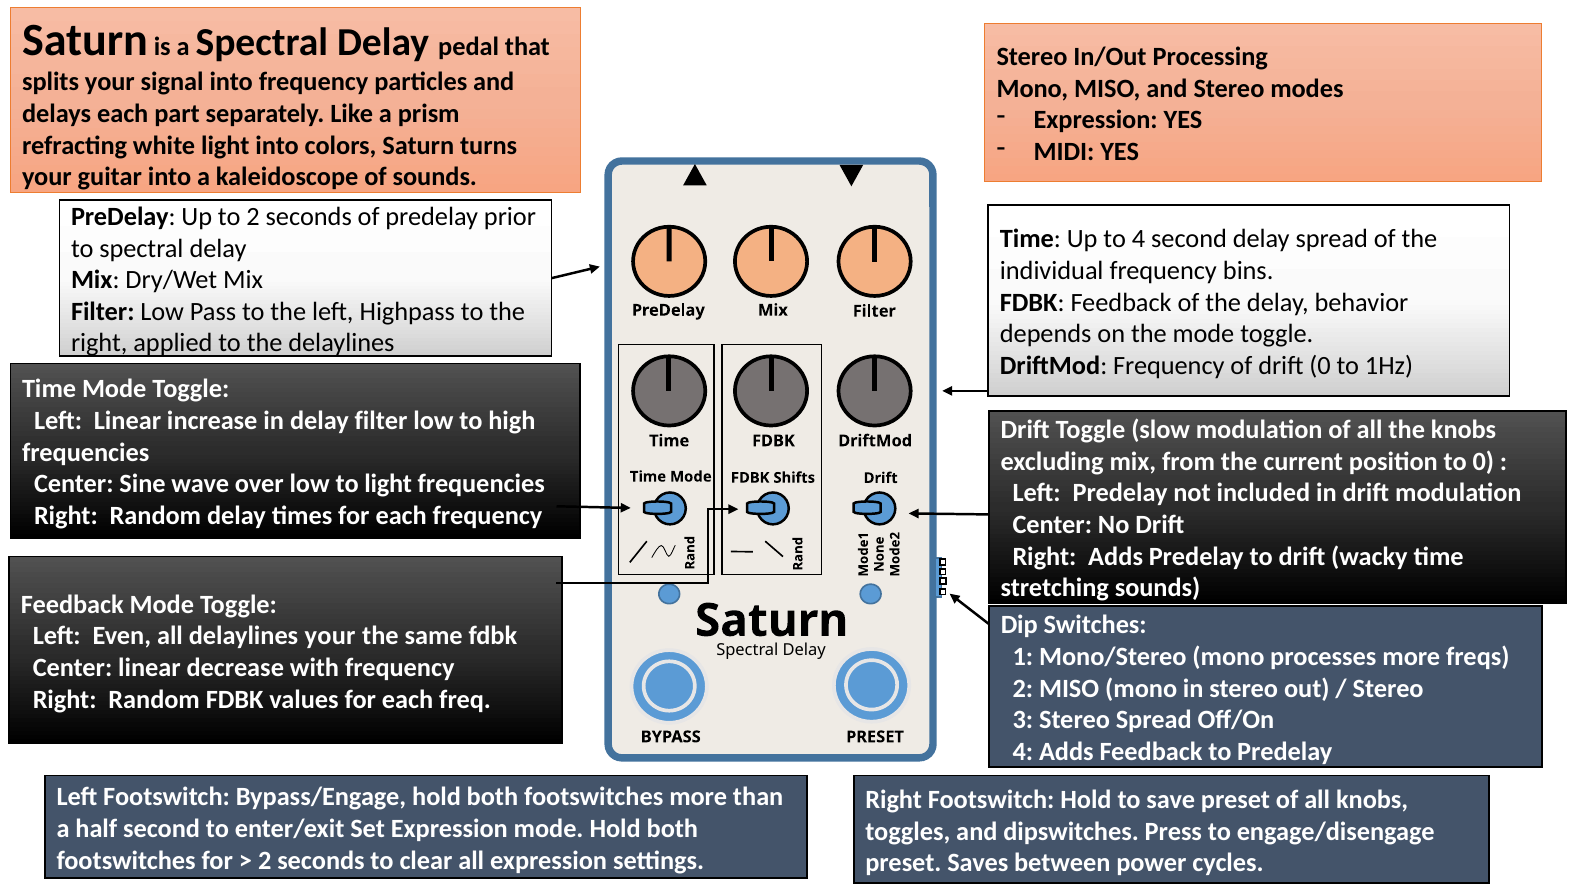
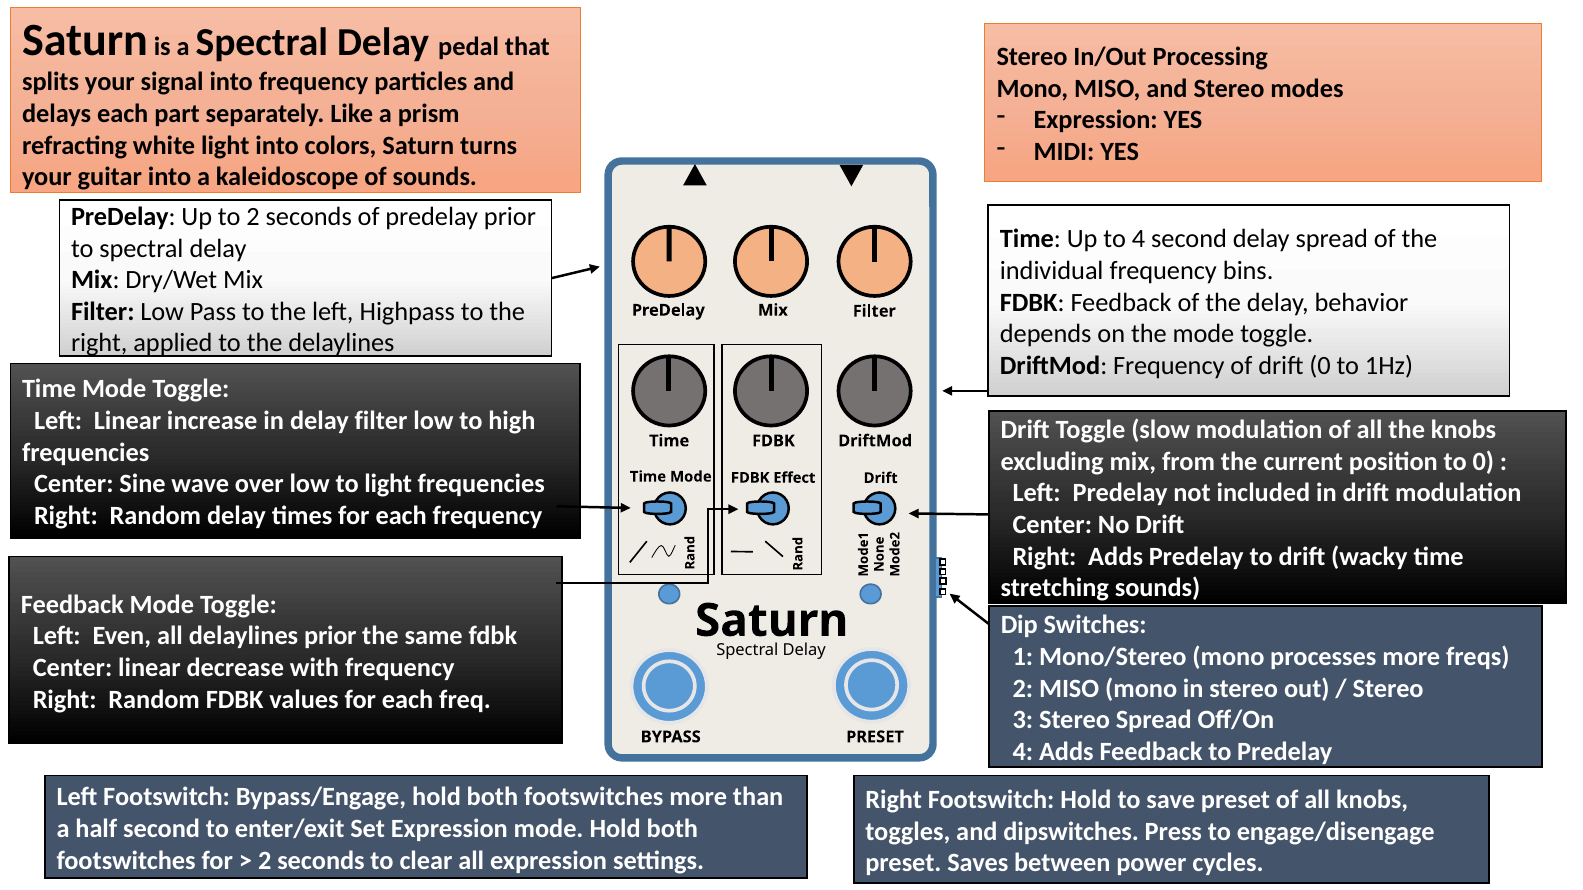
Shifts: Shifts -> Effect
delaylines your: your -> prior
